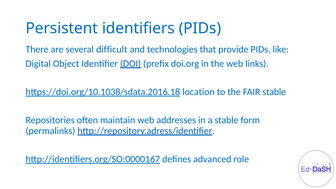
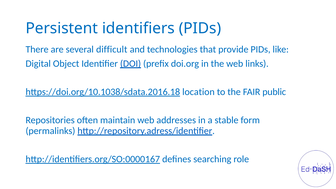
FAIR stable: stable -> public
advanced: advanced -> searching
